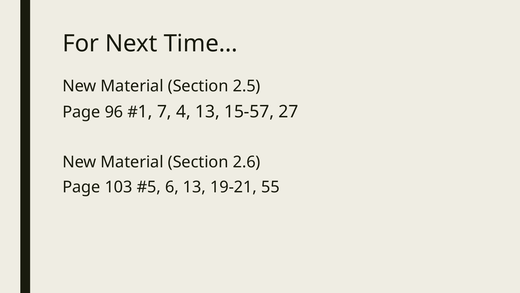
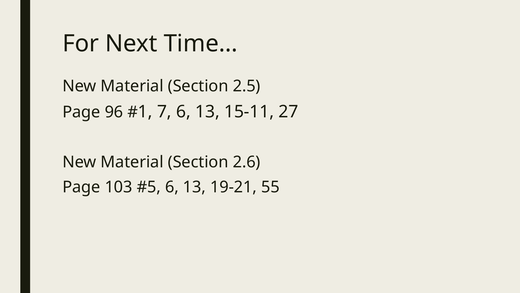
7 4: 4 -> 6
15-57: 15-57 -> 15-11
